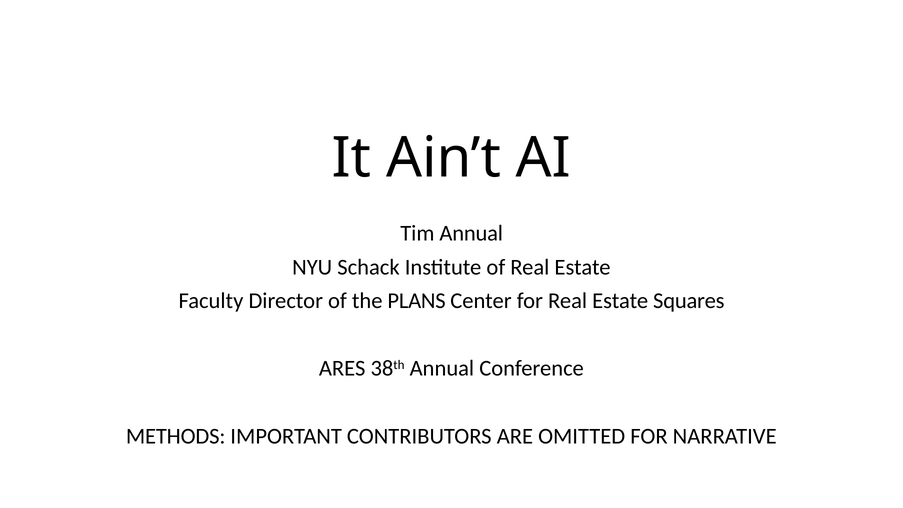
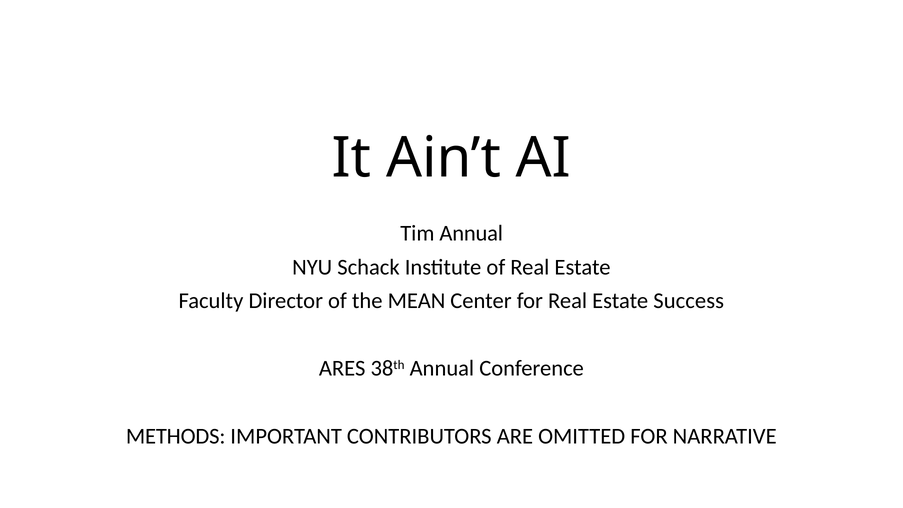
PLANS: PLANS -> MEAN
Squares: Squares -> Success
